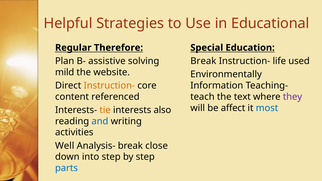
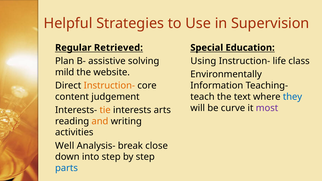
Educational: Educational -> Supervision
Therefore: Therefore -> Retrieved
Break at (203, 61): Break -> Using
used: used -> class
referenced: referenced -> judgement
they colour: purple -> blue
affect: affect -> curve
most colour: blue -> purple
also: also -> arts
and colour: blue -> orange
